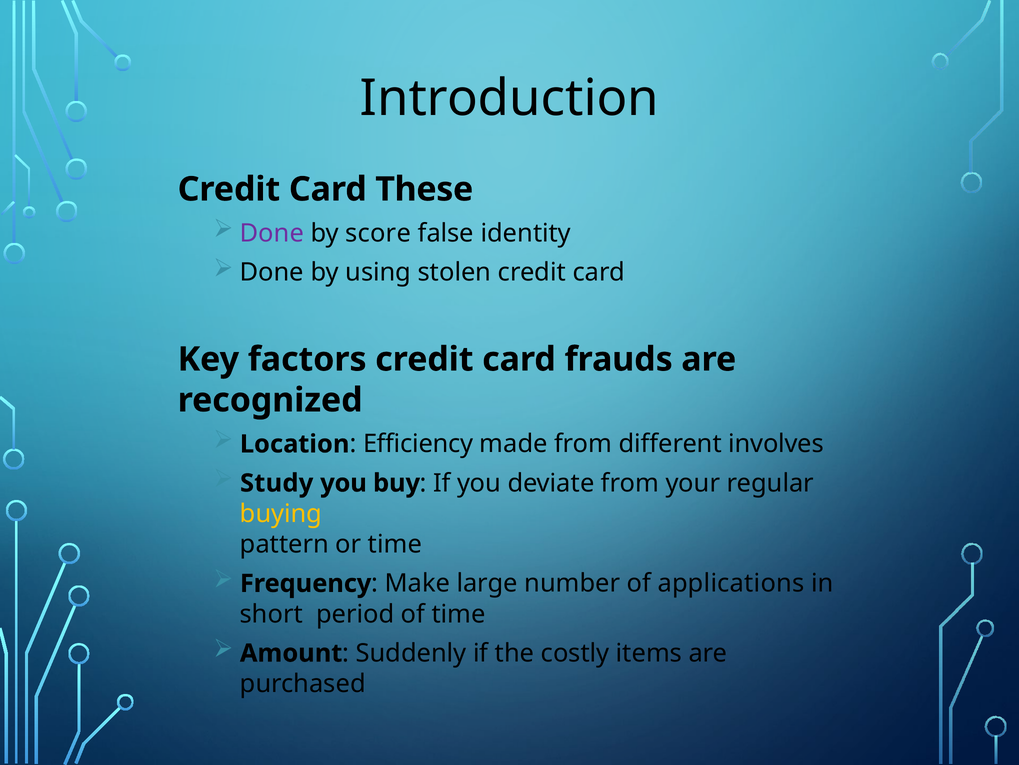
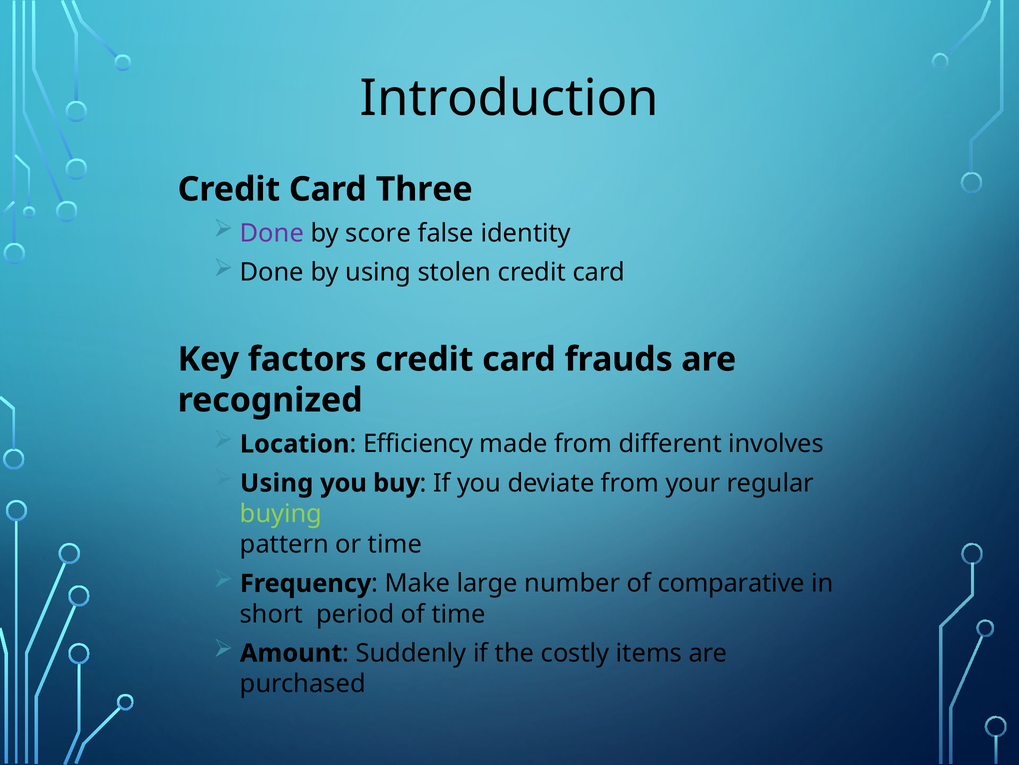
These: These -> Three
Study at (277, 483): Study -> Using
buying colour: yellow -> light green
applications: applications -> comparative
